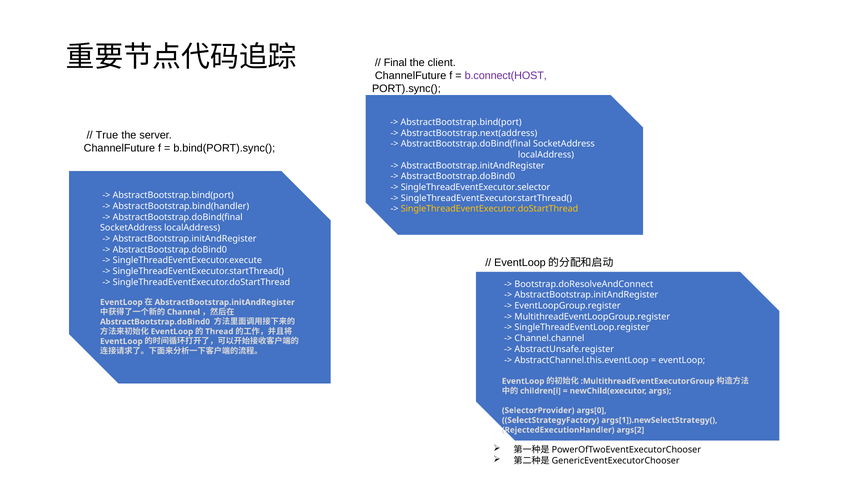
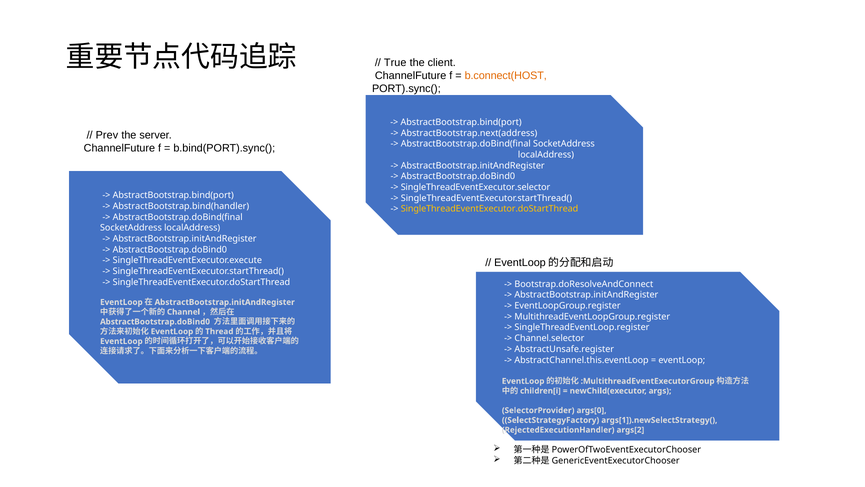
Final: Final -> True
b.connect(HOST colour: purple -> orange
True: True -> Prev
Channel.channel: Channel.channel -> Channel.selector
